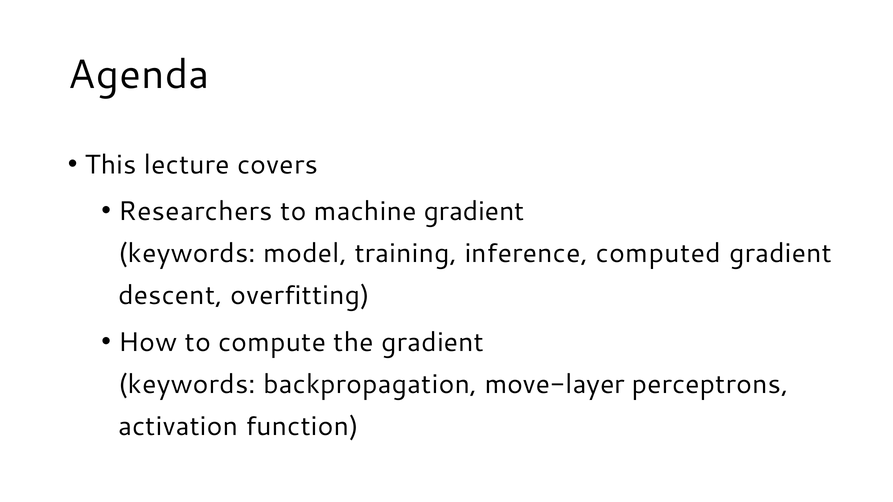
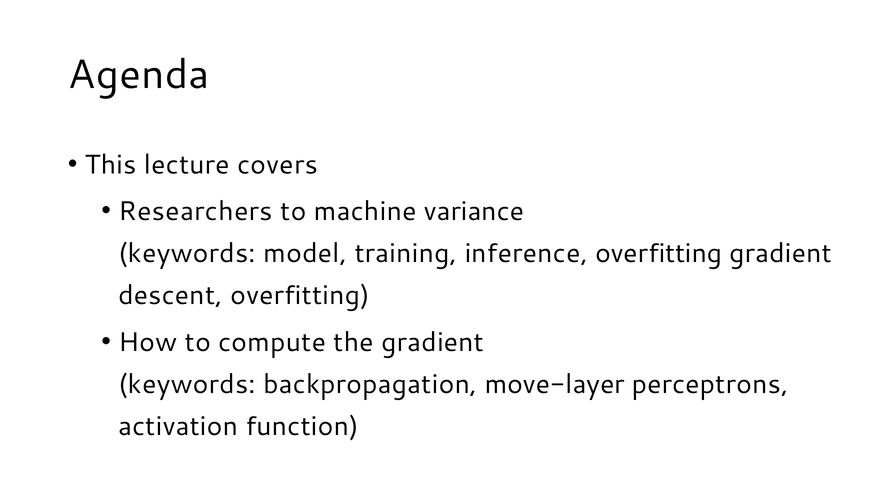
machine gradient: gradient -> variance
inference computed: computed -> overfitting
